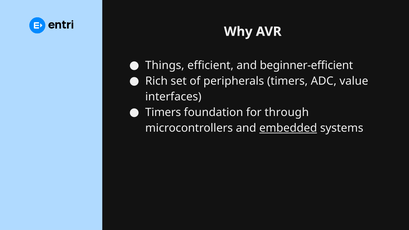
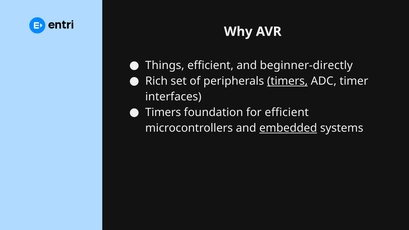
beginner-efficient: beginner-efficient -> beginner-directly
timers at (287, 81) underline: none -> present
value: value -> timer
for through: through -> efficient
